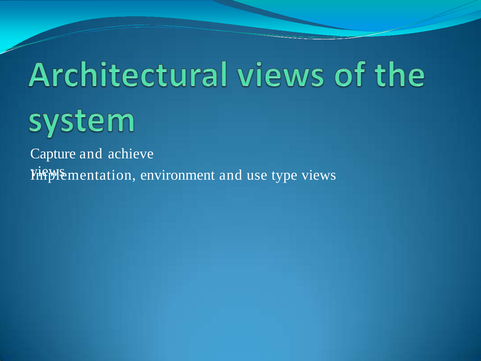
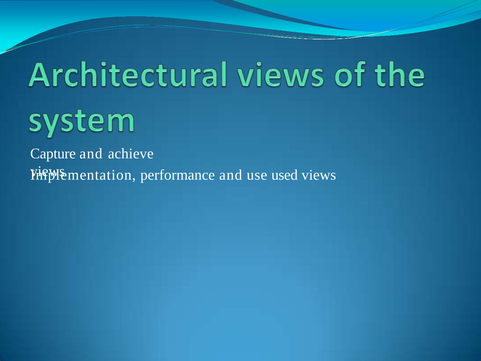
environment: environment -> performance
type: type -> used
